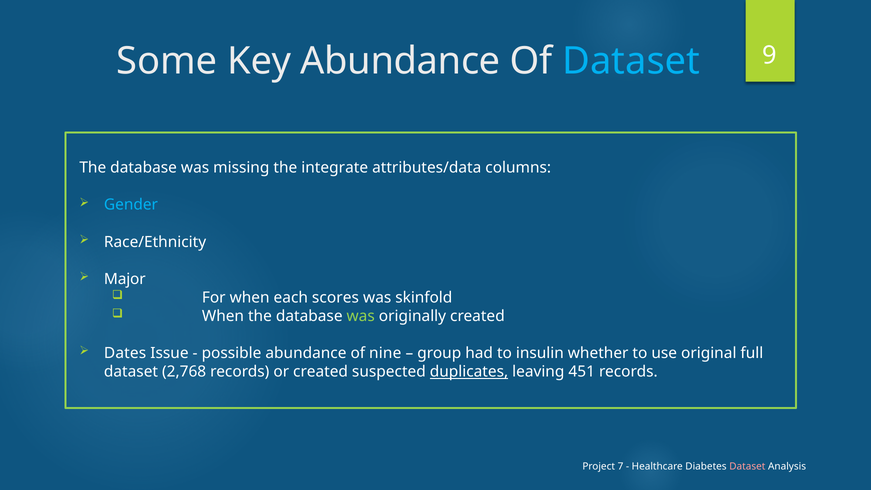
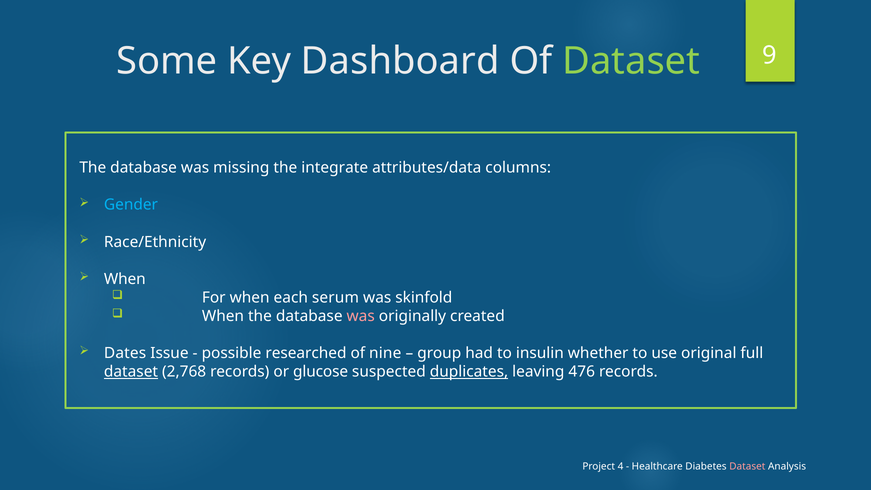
Key Abundance: Abundance -> Dashboard
Dataset at (631, 61) colour: light blue -> light green
Major at (125, 279): Major -> When
scores: scores -> serum
was at (361, 316) colour: light green -> pink
possible abundance: abundance -> researched
dataset at (131, 372) underline: none -> present
or created: created -> glucose
451: 451 -> 476
7: 7 -> 4
